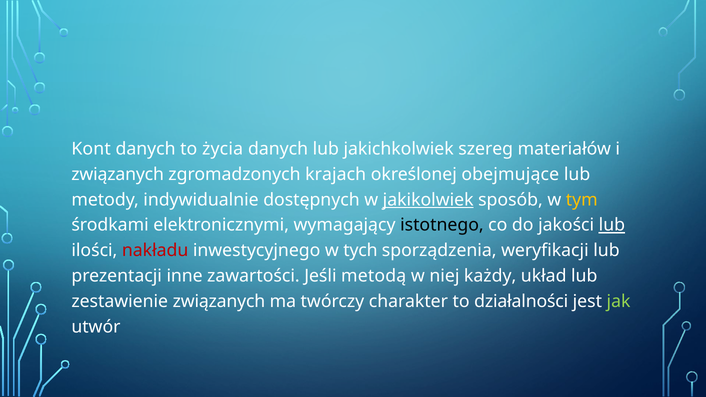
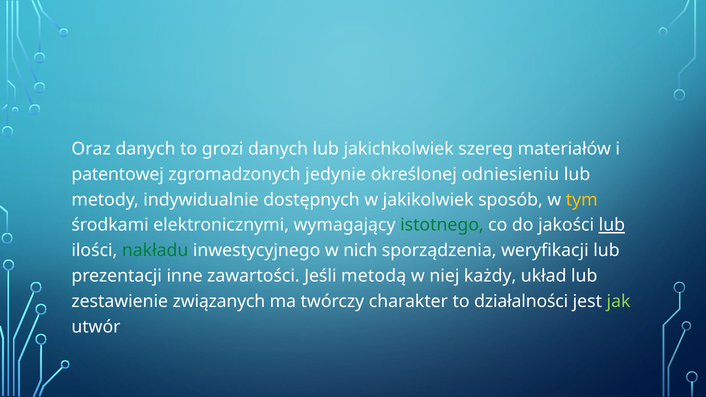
Kont: Kont -> Oraz
życia: życia -> grozi
związanych at (118, 174): związanych -> patentowej
krajach: krajach -> jedynie
obejmujące: obejmujące -> odniesieniu
jakikolwiek underline: present -> none
istotnego colour: black -> green
nakładu colour: red -> green
tych: tych -> nich
